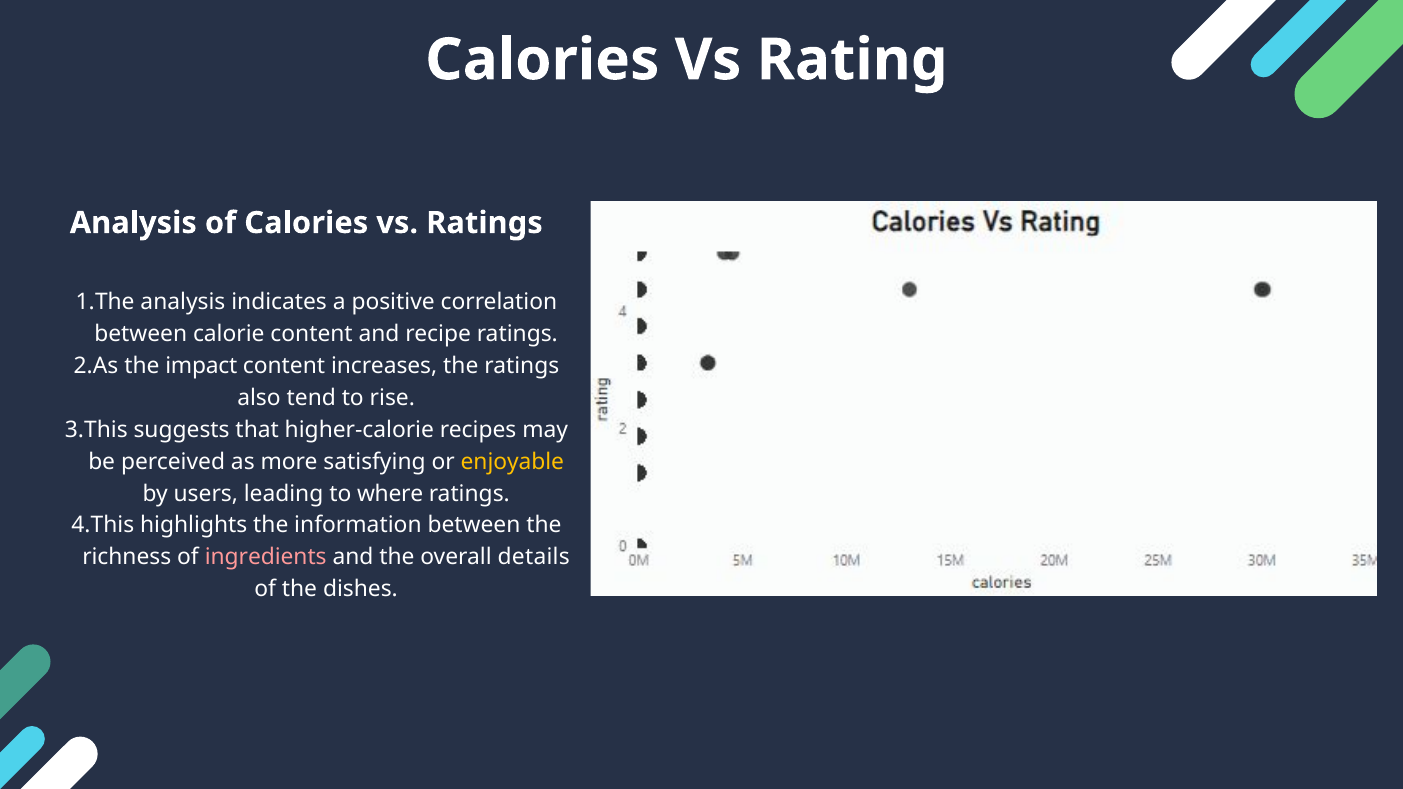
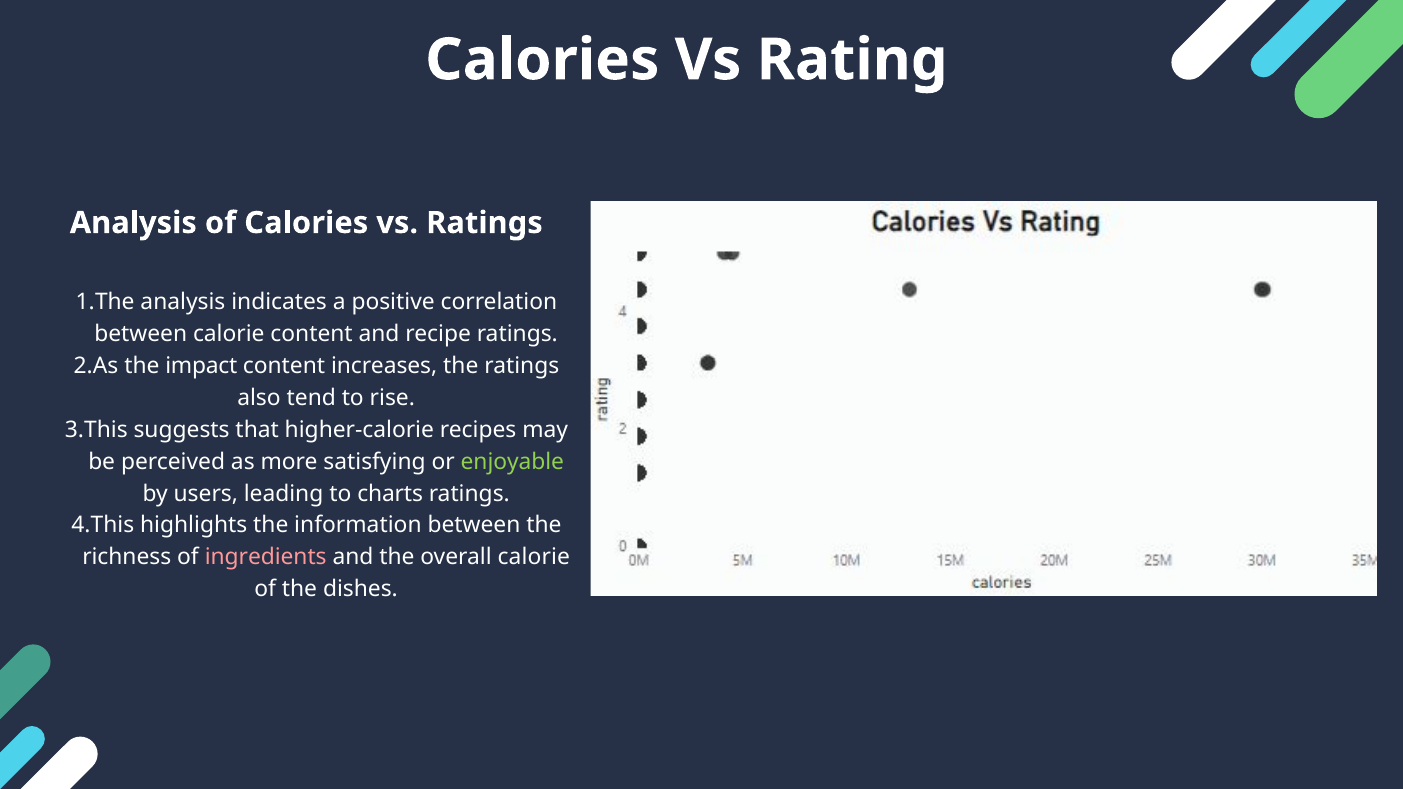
enjoyable colour: yellow -> light green
where: where -> charts
overall details: details -> calorie
